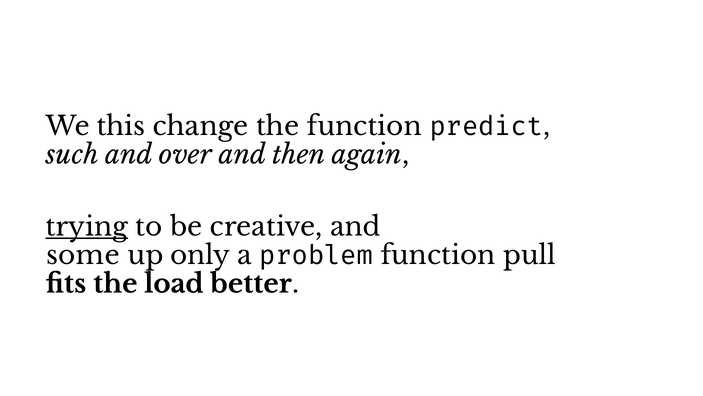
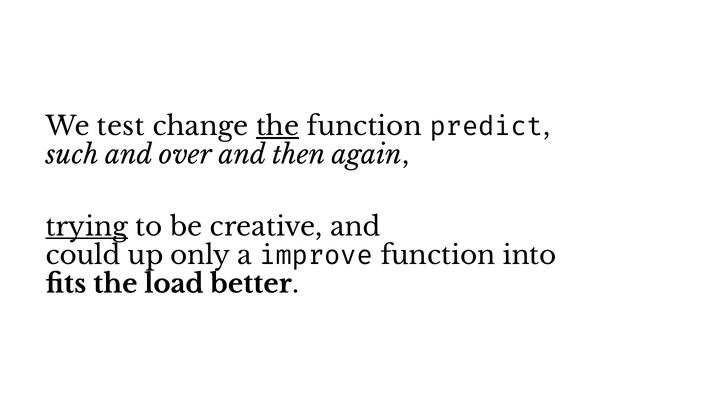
this: this -> test
the at (278, 126) underline: none -> present
some: some -> could
problem: problem -> improve
pull: pull -> into
